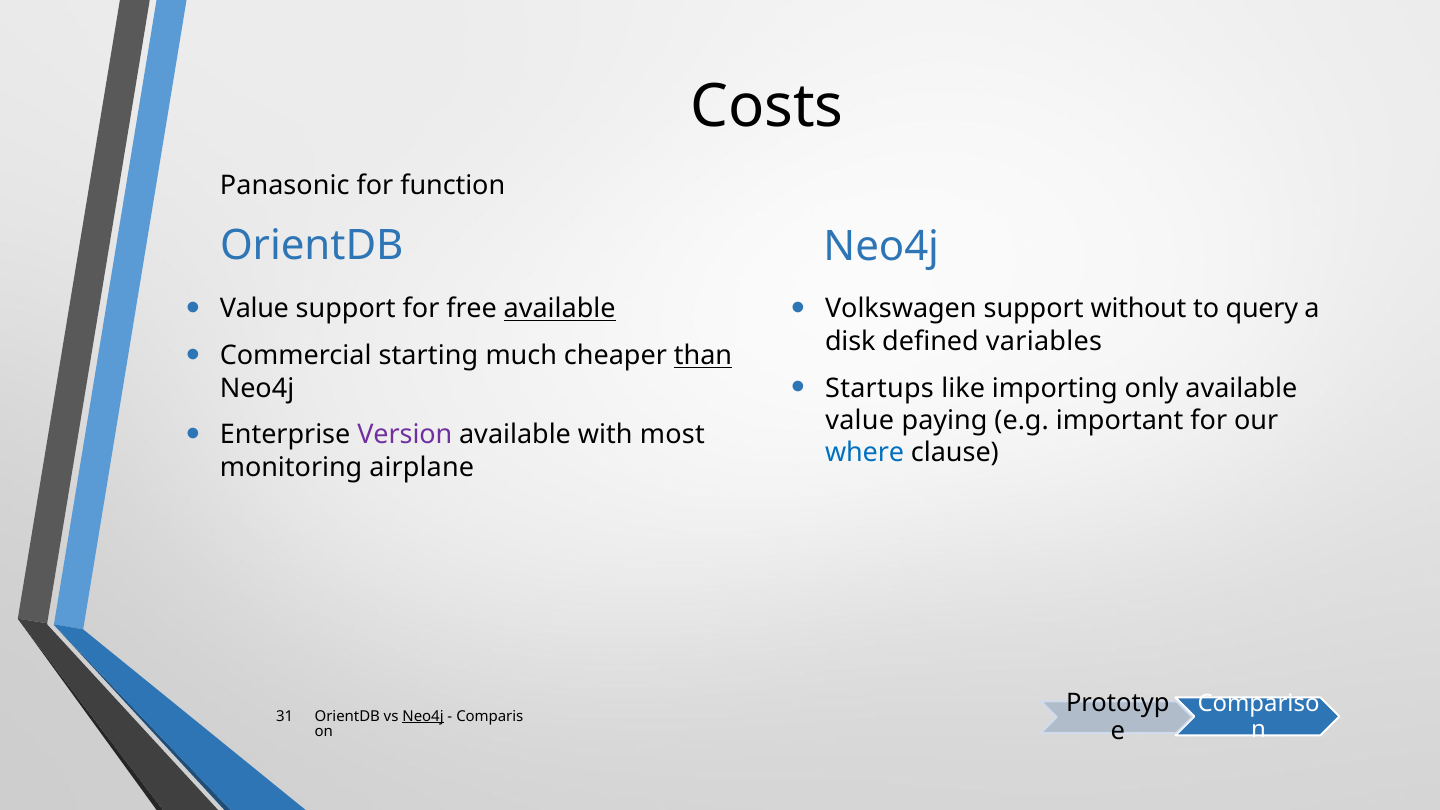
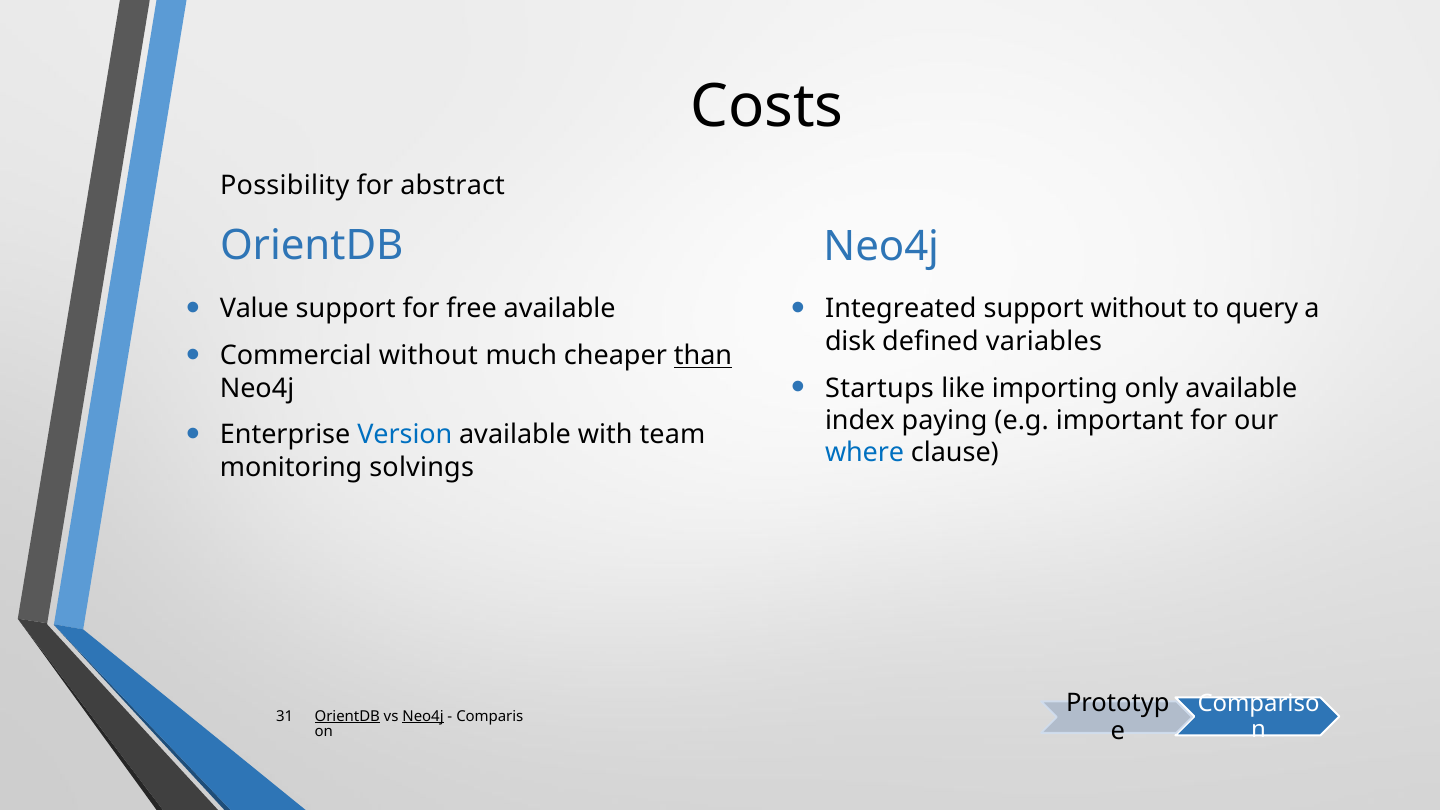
Panasonic: Panasonic -> Possibility
function: function -> abstract
available at (560, 309) underline: present -> none
Volkswagen: Volkswagen -> Integreated
Commercial starting: starting -> without
value at (860, 421): value -> index
Version colour: purple -> blue
most: most -> team
airplane: airplane -> solvings
OrientDB at (347, 716) underline: none -> present
